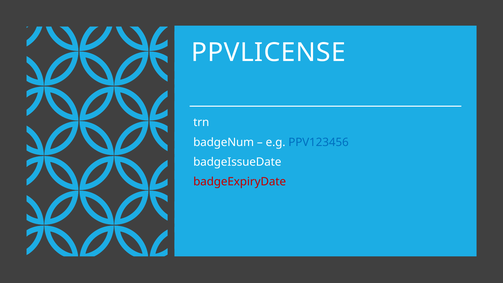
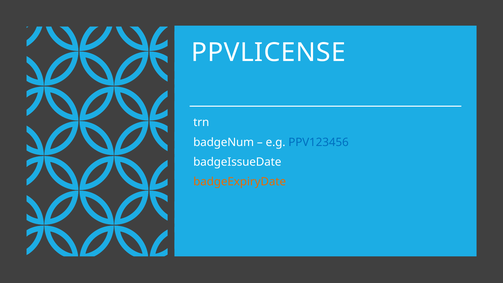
badgeExpiryDate colour: red -> orange
